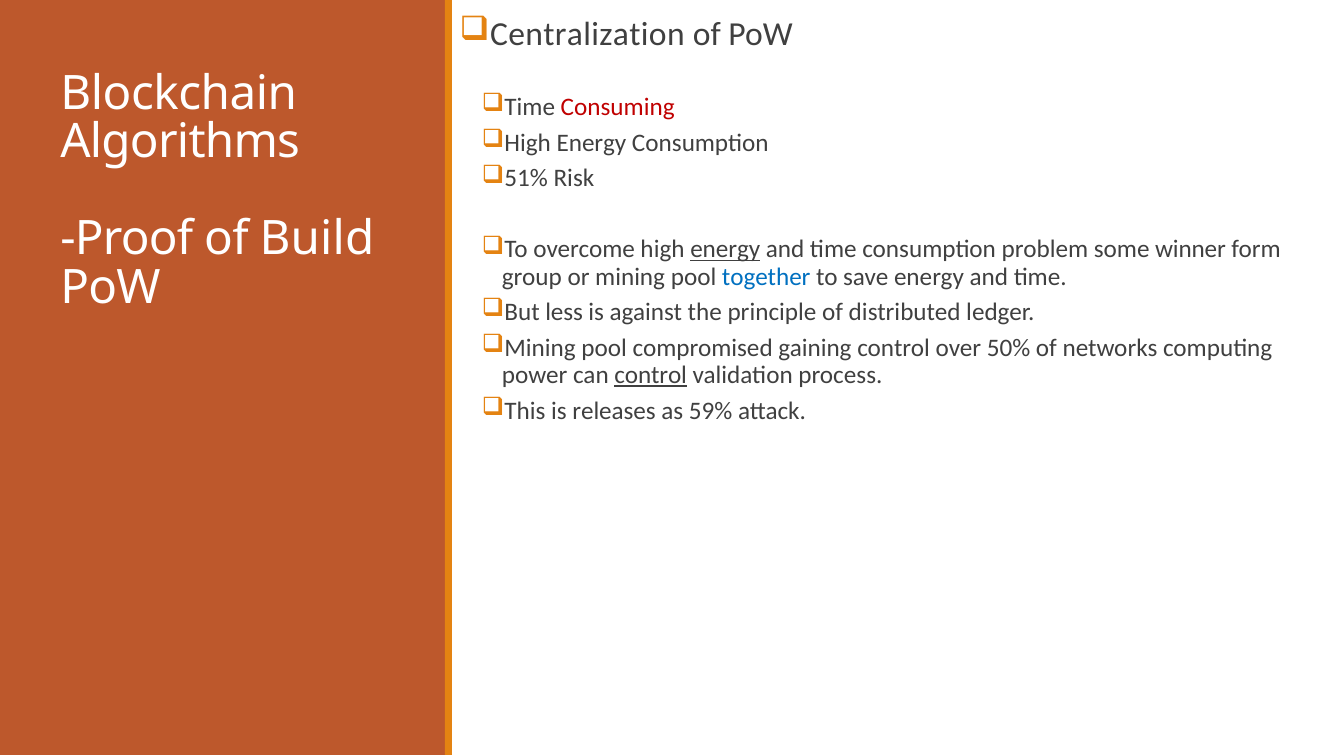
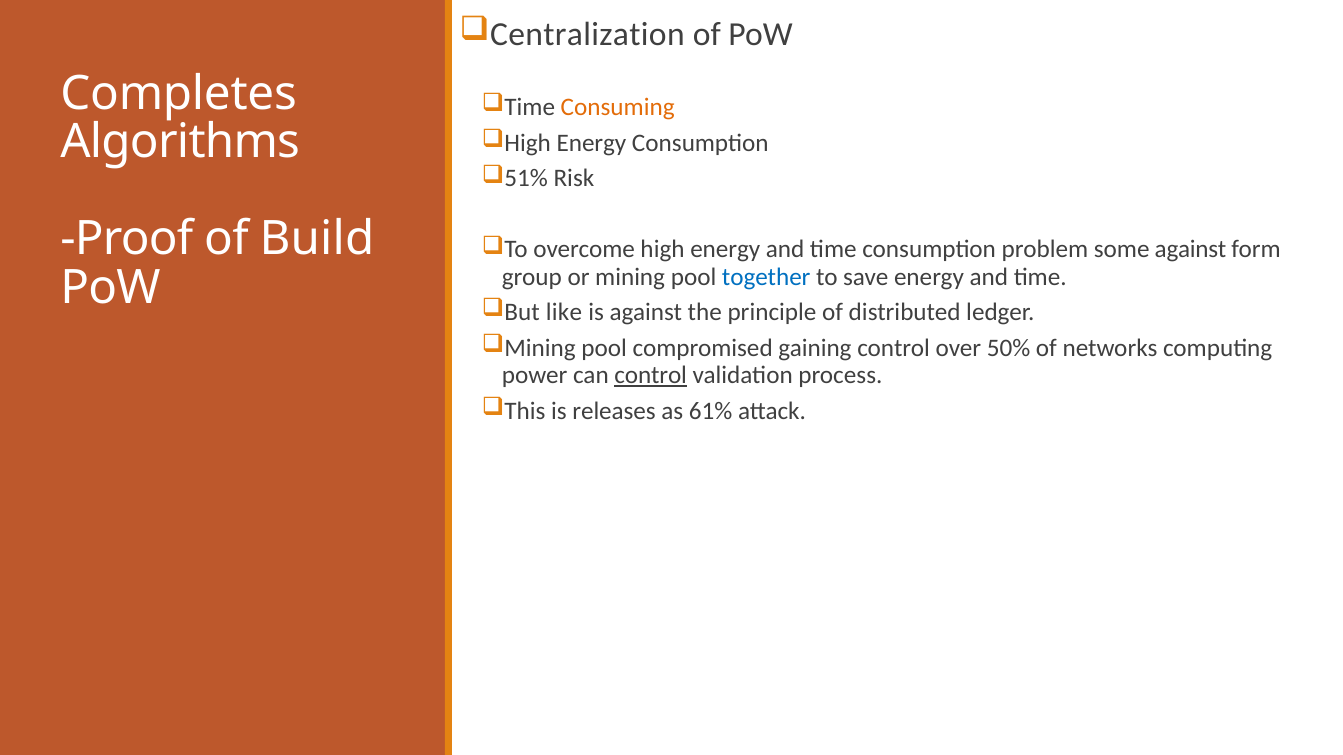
Blockchain: Blockchain -> Completes
Consuming colour: red -> orange
energy at (725, 250) underline: present -> none
some winner: winner -> against
less: less -> like
59%: 59% -> 61%
